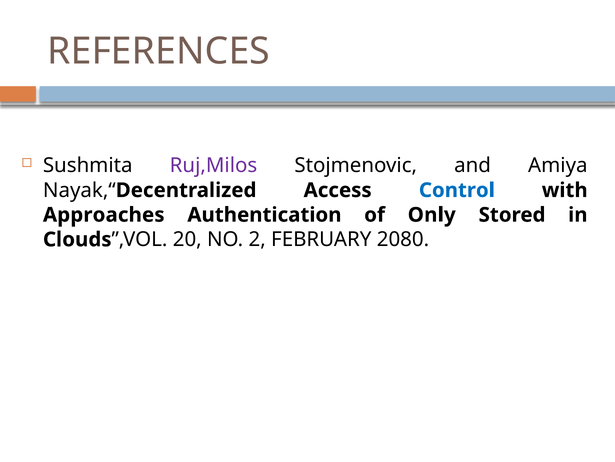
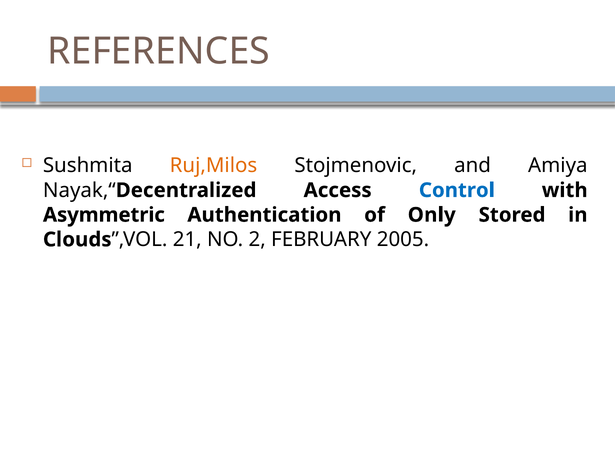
Ruj,Milos colour: purple -> orange
Approaches: Approaches -> Asymmetric
20: 20 -> 21
2080: 2080 -> 2005
